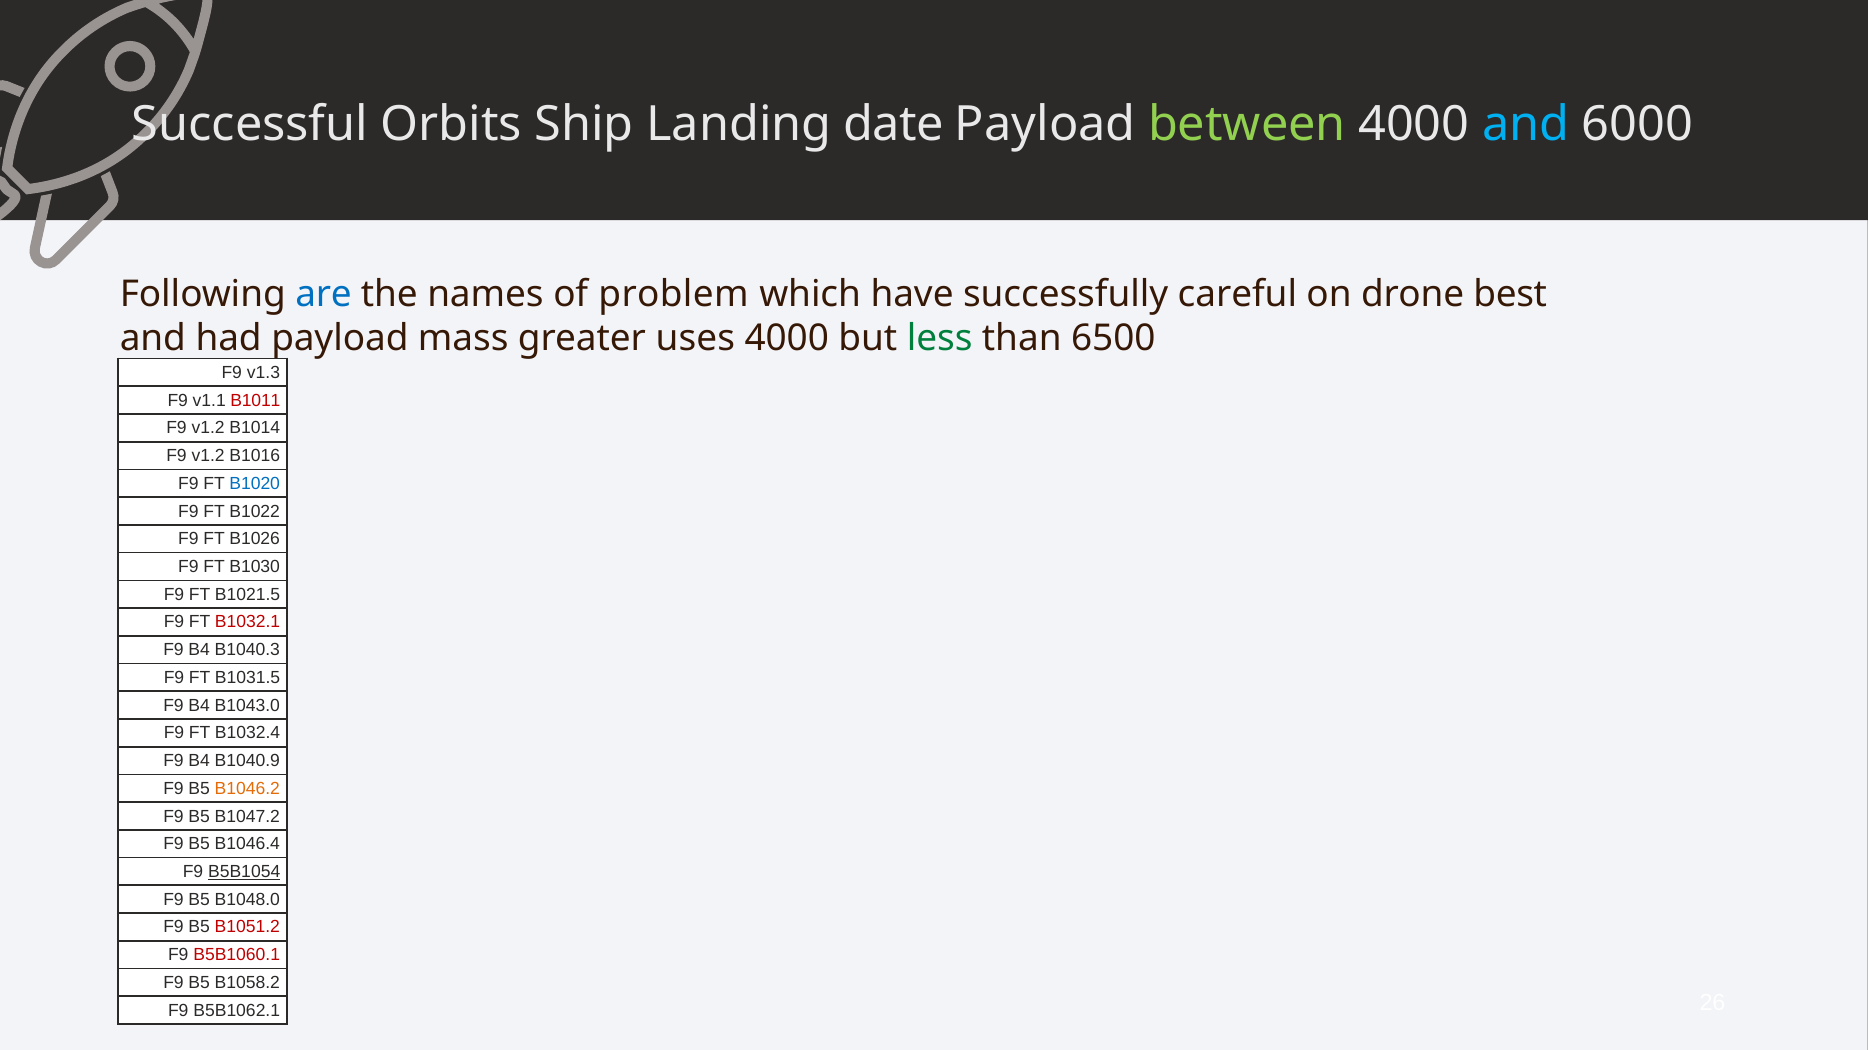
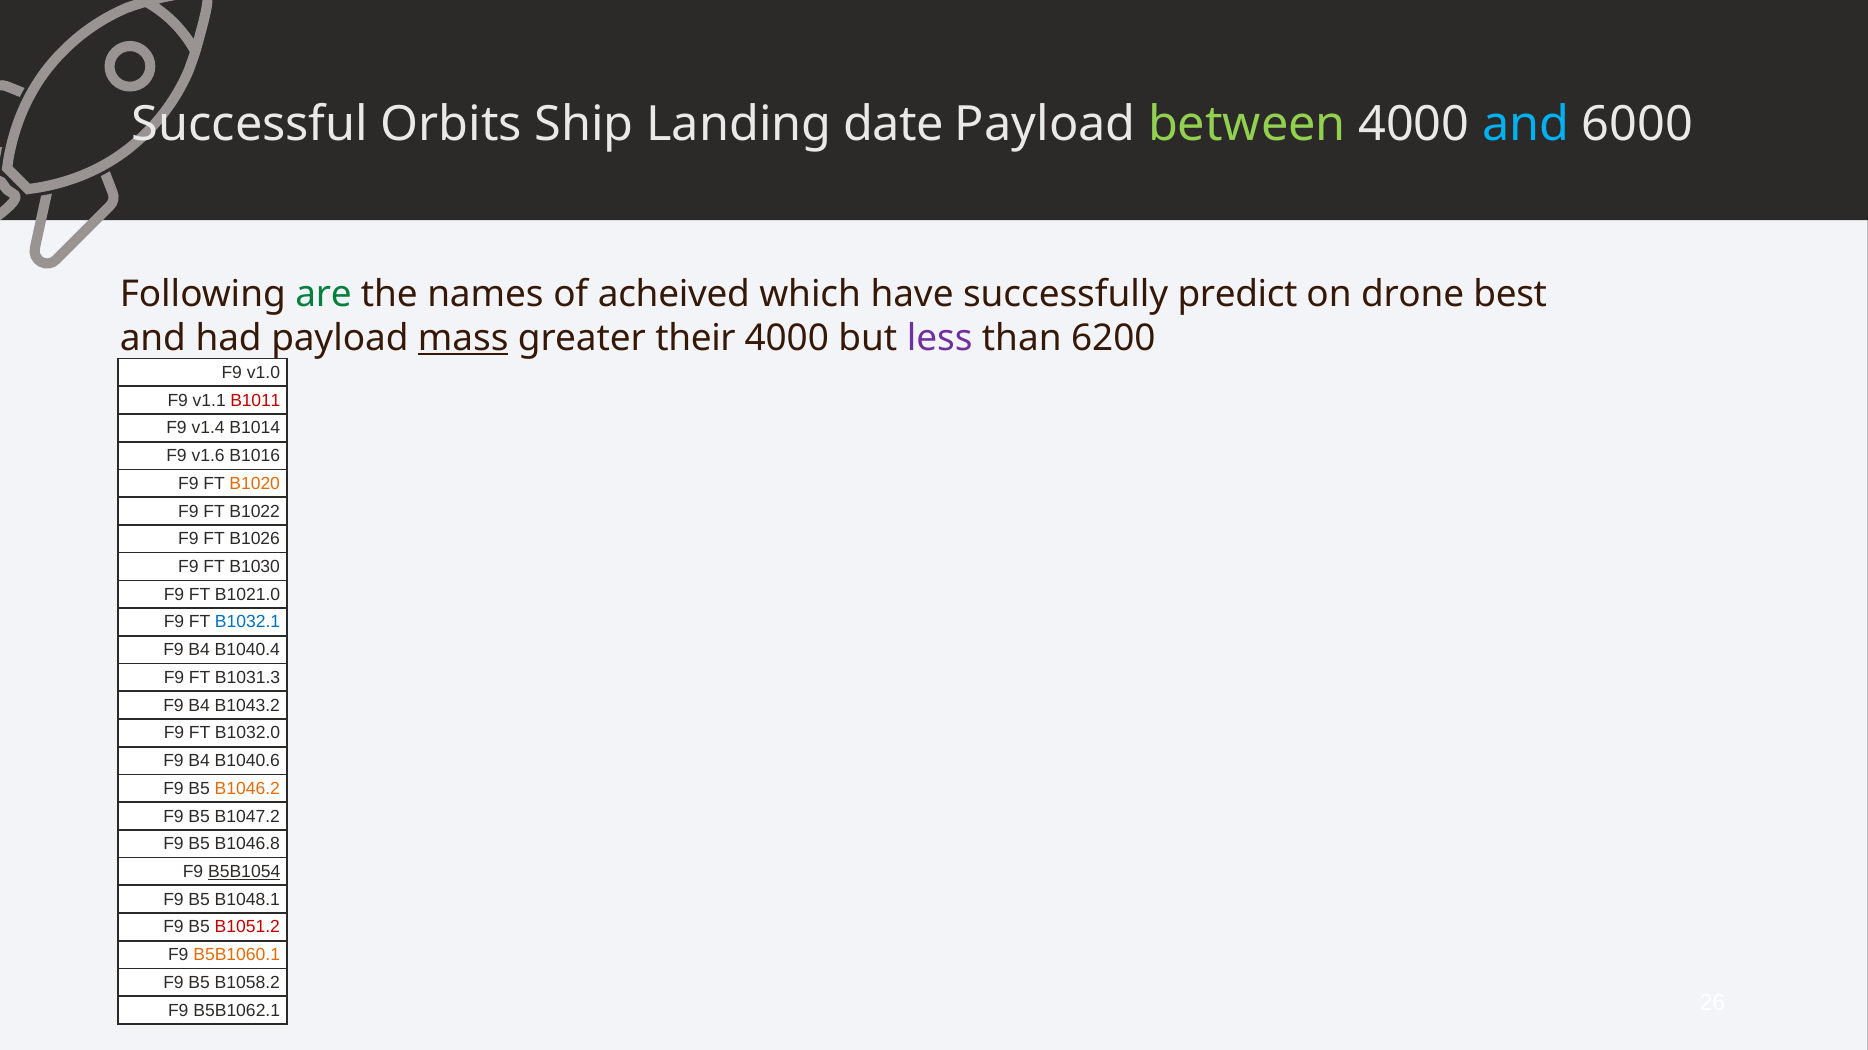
are colour: blue -> green
problem: problem -> acheived
careful: careful -> predict
mass underline: none -> present
uses: uses -> their
less colour: green -> purple
6500: 6500 -> 6200
v1.3: v1.3 -> v1.0
v1.2 at (208, 428): v1.2 -> v1.4
v1.2 at (208, 456): v1.2 -> v1.6
B1020 colour: blue -> orange
B1021.5: B1021.5 -> B1021.0
B1032.1 colour: red -> blue
B1040.3: B1040.3 -> B1040.4
B1031.5: B1031.5 -> B1031.3
B1043.0: B1043.0 -> B1043.2
B1032.4: B1032.4 -> B1032.0
B1040.9: B1040.9 -> B1040.6
B1046.4: B1046.4 -> B1046.8
B1048.0: B1048.0 -> B1048.1
B5B1060.1 colour: red -> orange
